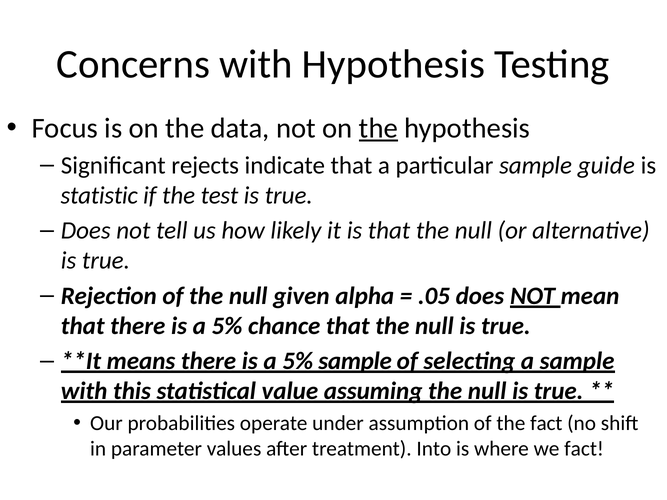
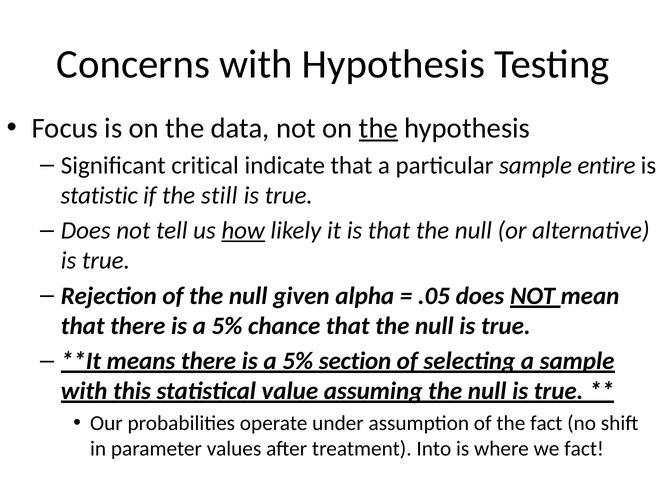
rejects: rejects -> critical
guide: guide -> entire
test: test -> still
how underline: none -> present
5% sample: sample -> section
